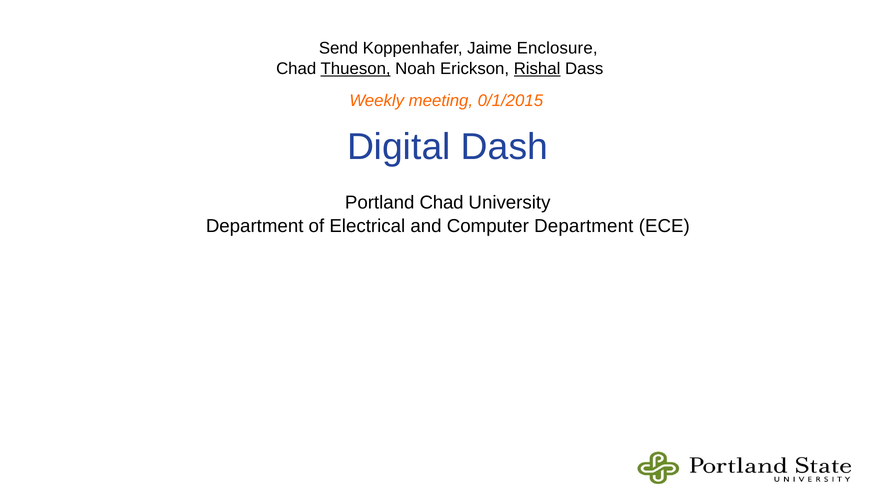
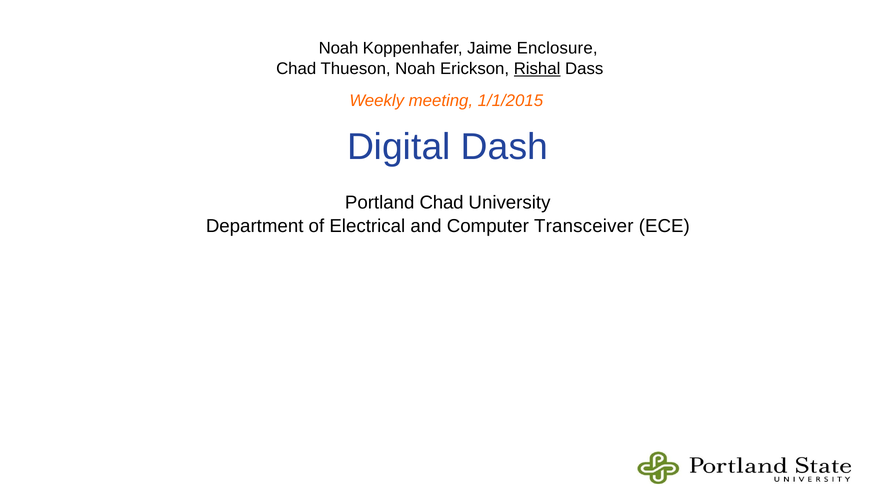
Send at (338, 48): Send -> Noah
Thueson underline: present -> none
0/1/2015: 0/1/2015 -> 1/1/2015
Computer Department: Department -> Transceiver
